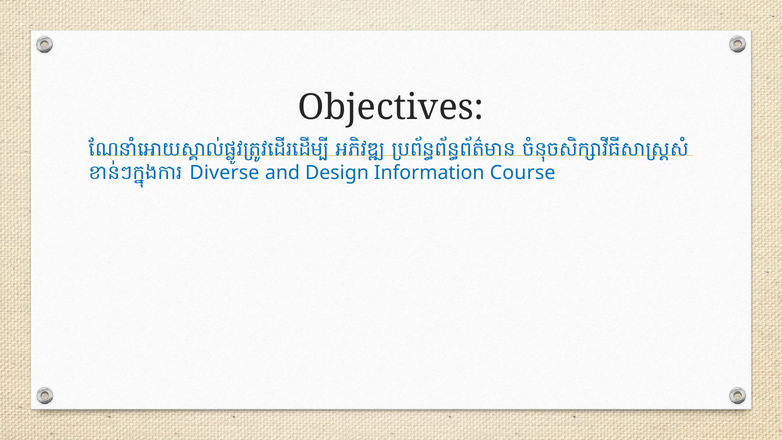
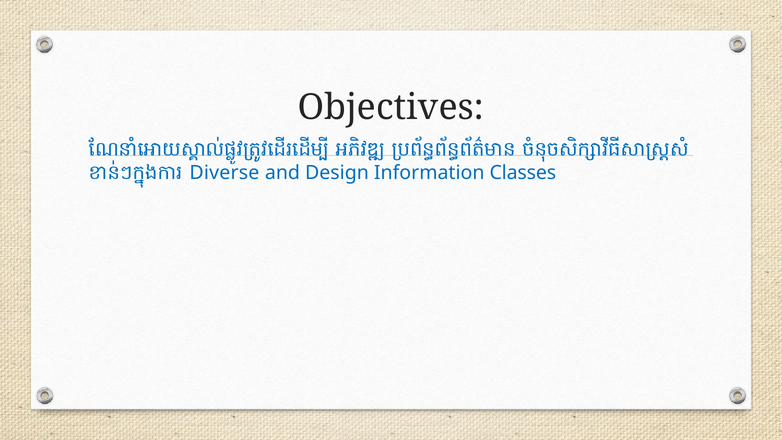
Course: Course -> Classes
